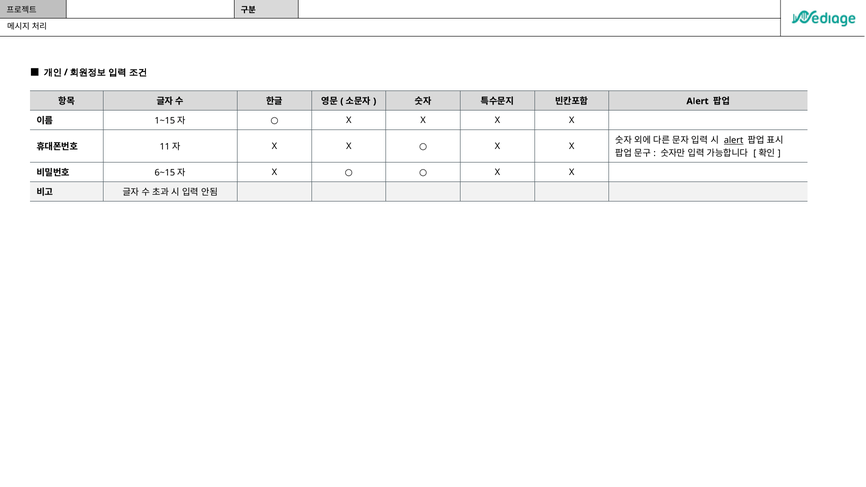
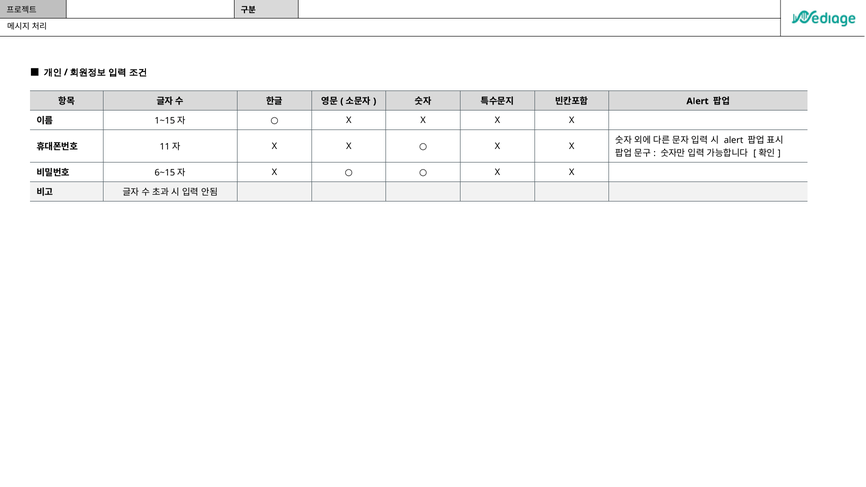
alert at (734, 140) underline: present -> none
